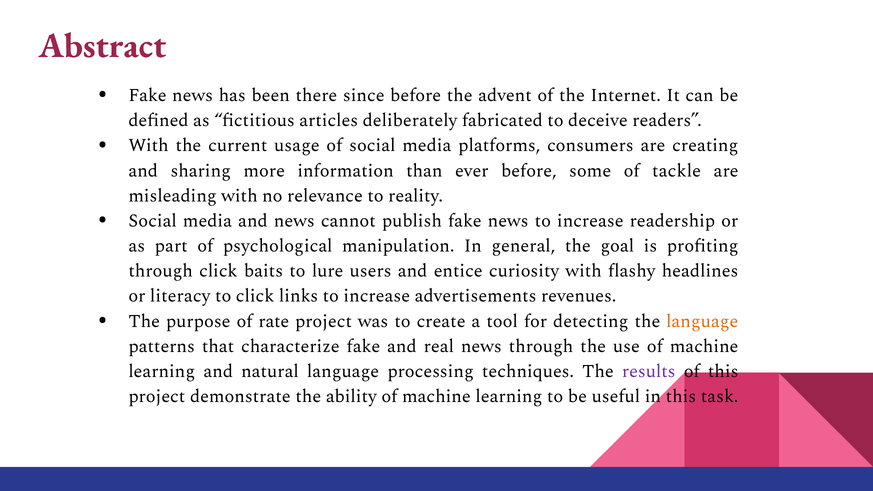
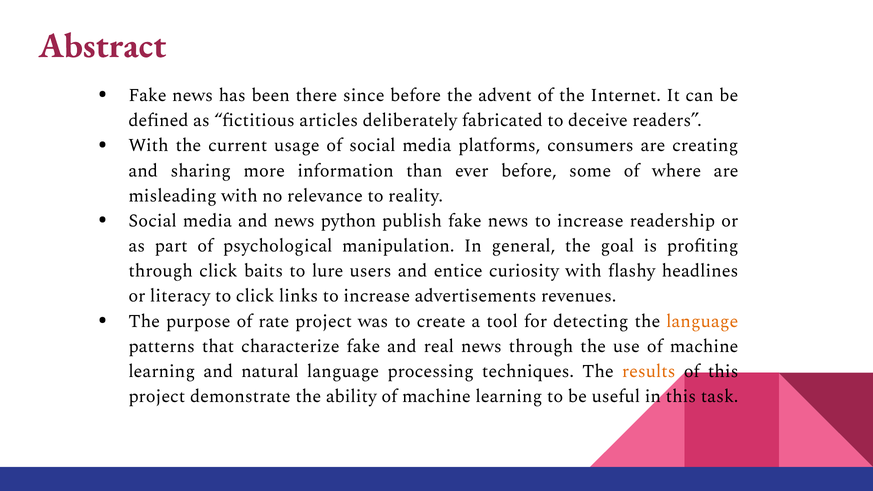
tackle: tackle -> where
cannot: cannot -> python
results colour: purple -> orange
